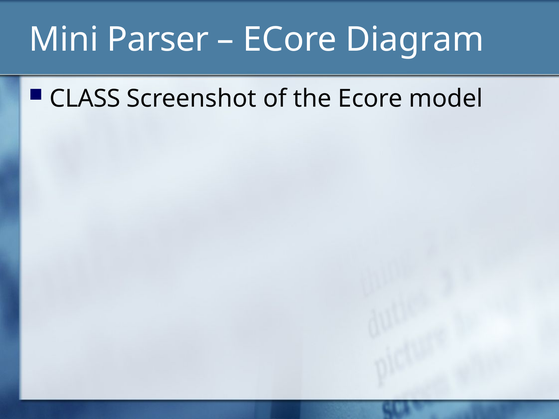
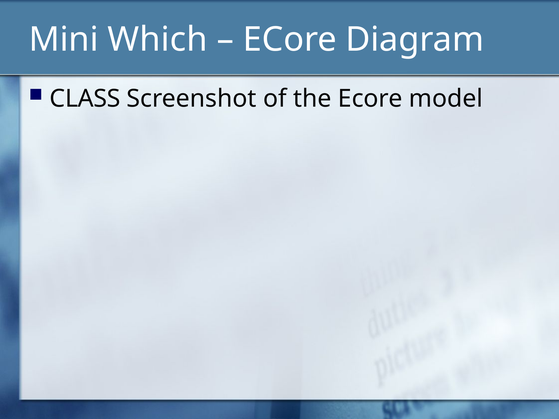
Parser: Parser -> Which
